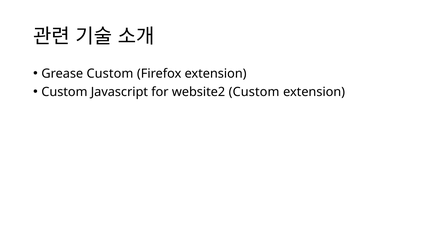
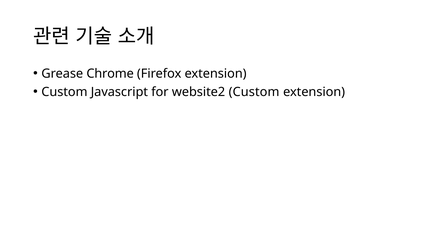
Grease Custom: Custom -> Chrome
